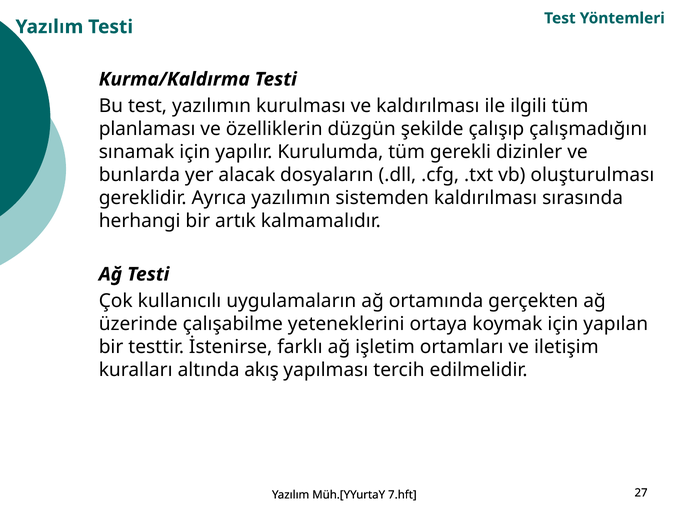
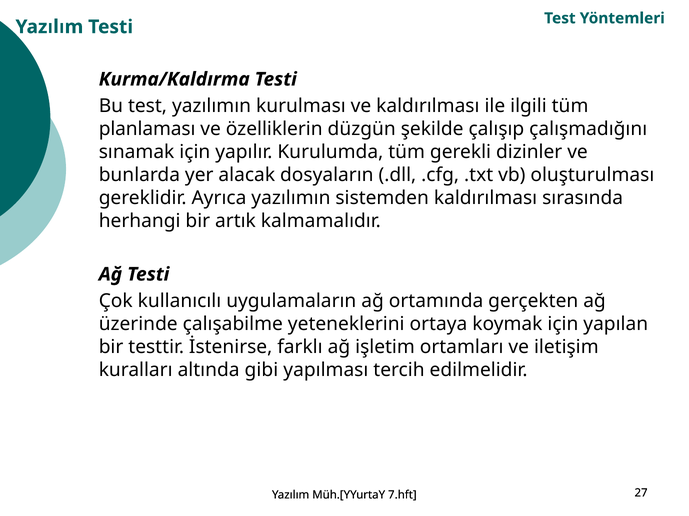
akış: akış -> gibi
